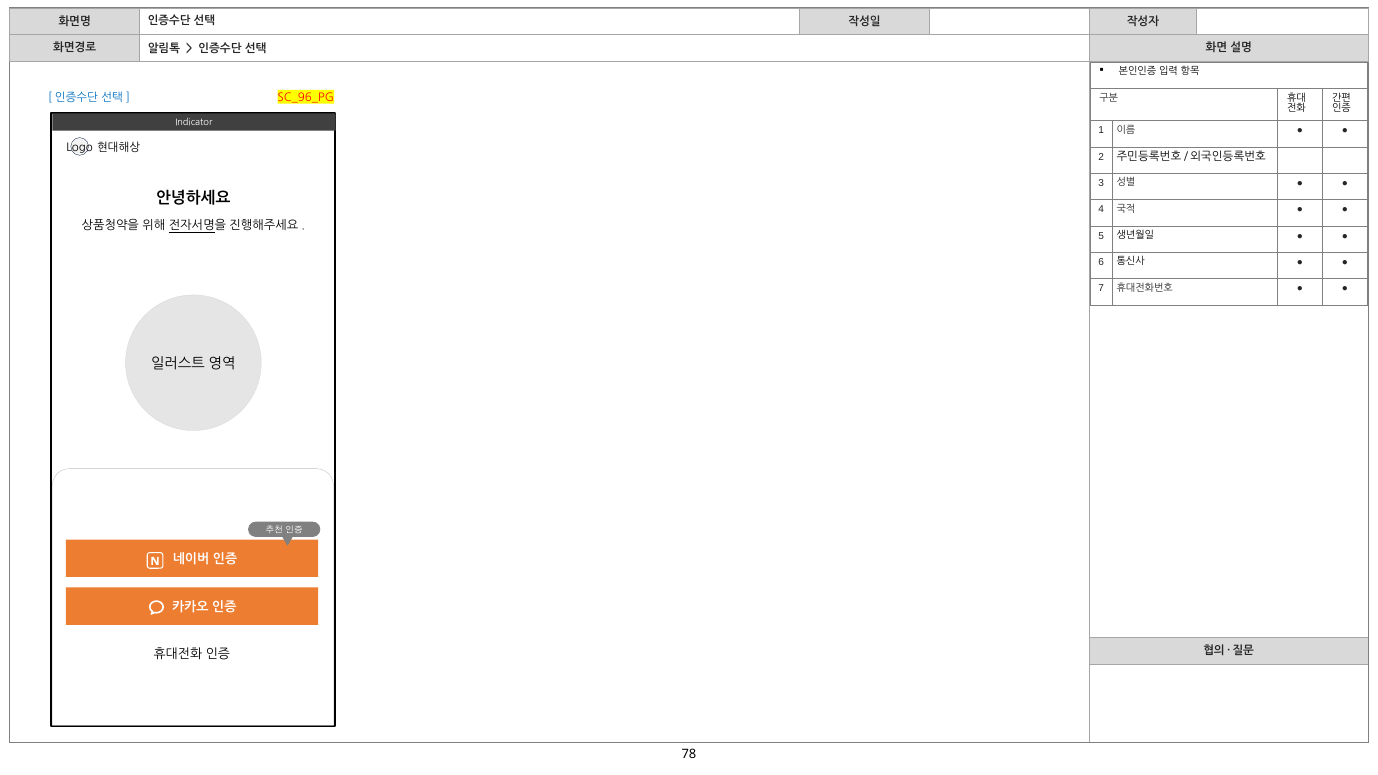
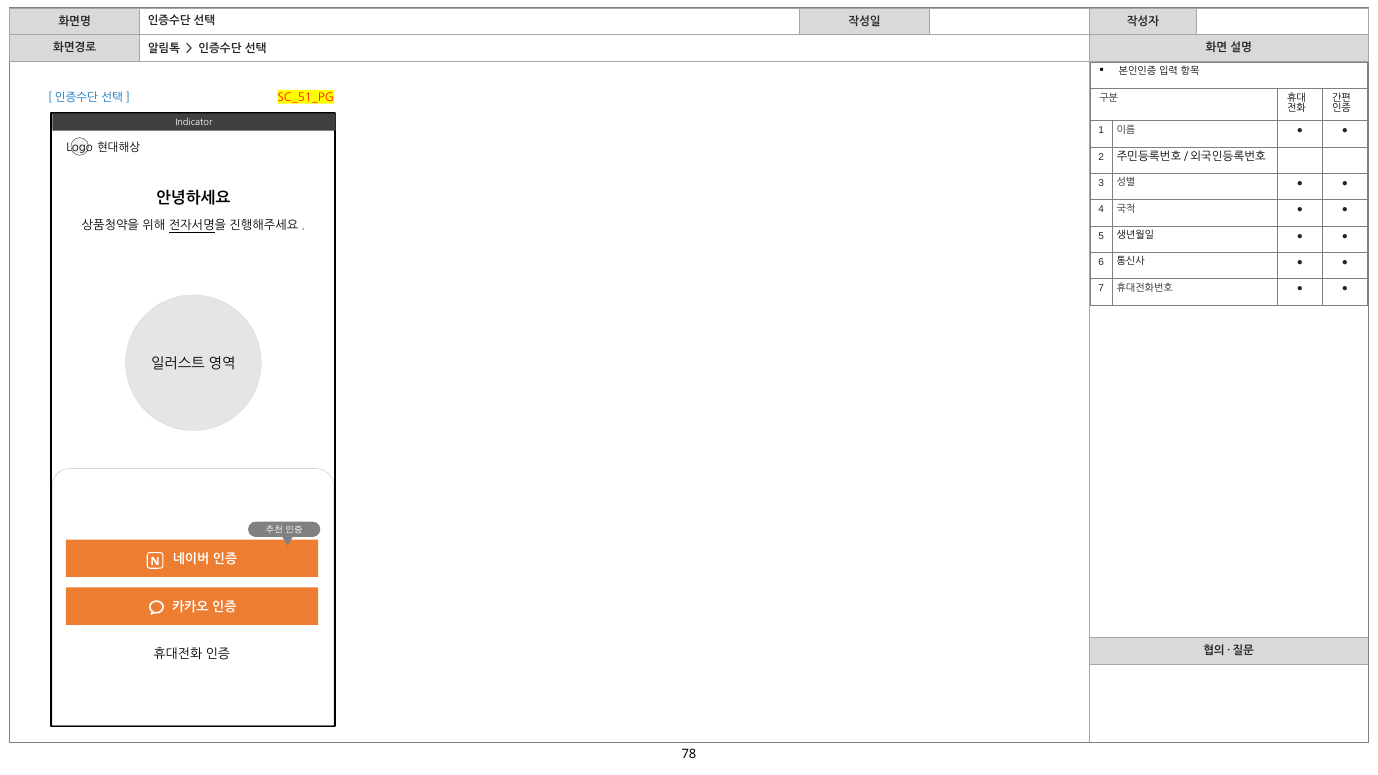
SC_96_PG: SC_96_PG -> SC_51_PG
